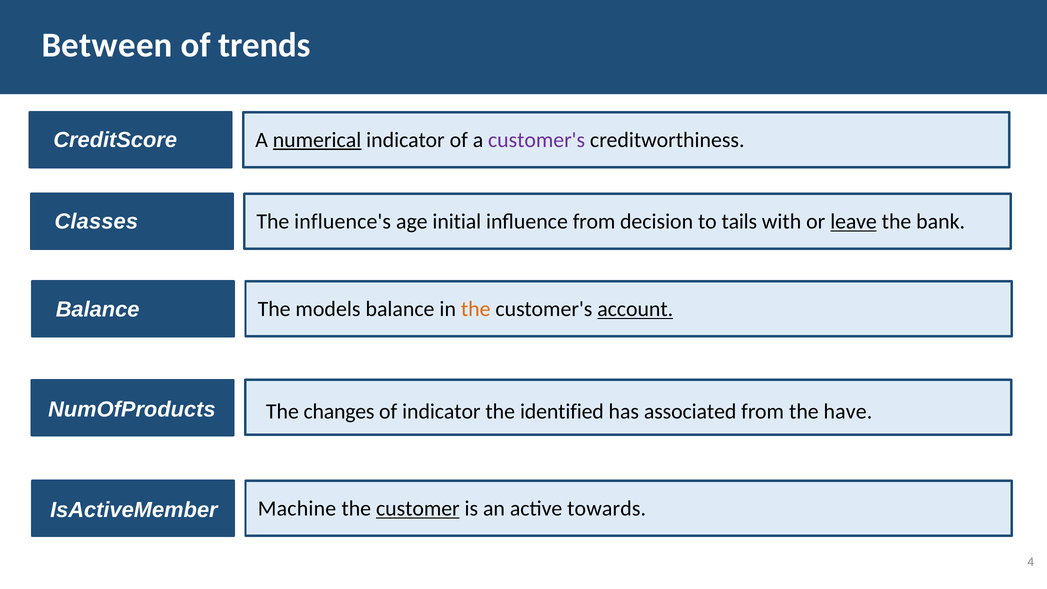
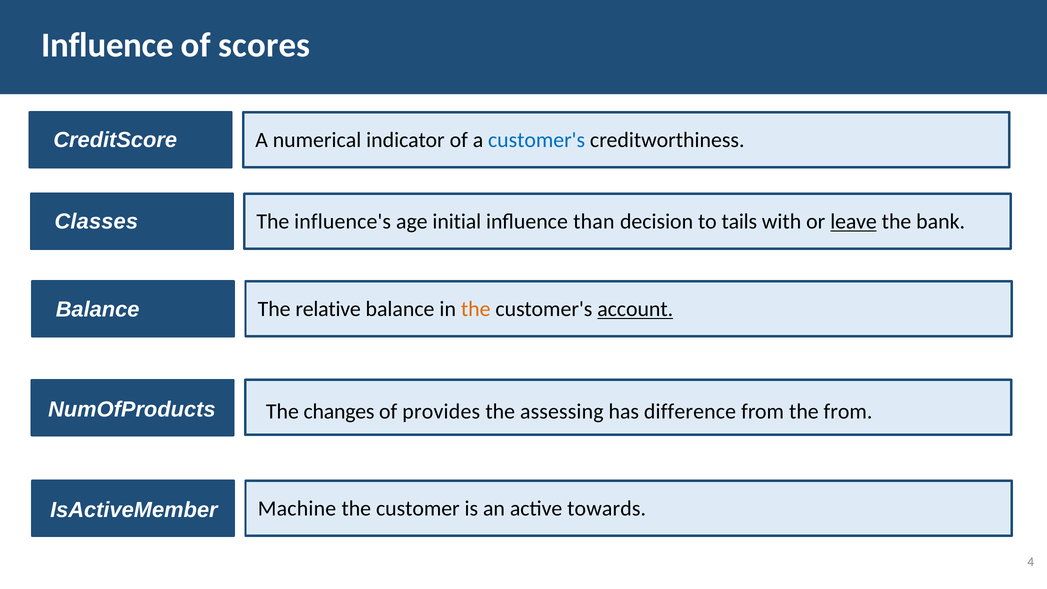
Between at (107, 45): Between -> Influence
trends: trends -> scores
numerical underline: present -> none
customer's at (537, 140) colour: purple -> blue
influence from: from -> than
models: models -> relative
of indicator: indicator -> provides
identified: identified -> assessing
associated: associated -> difference
the have: have -> from
customer underline: present -> none
